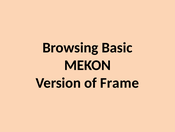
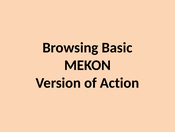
Frame: Frame -> Action
